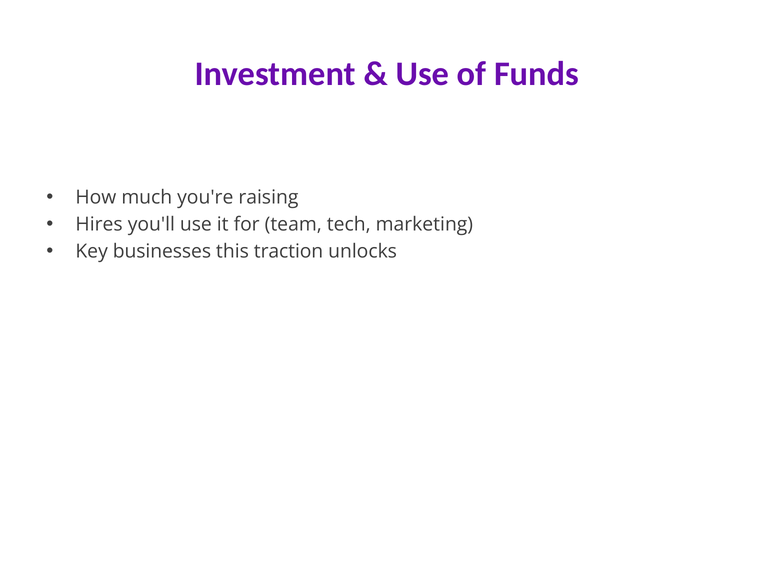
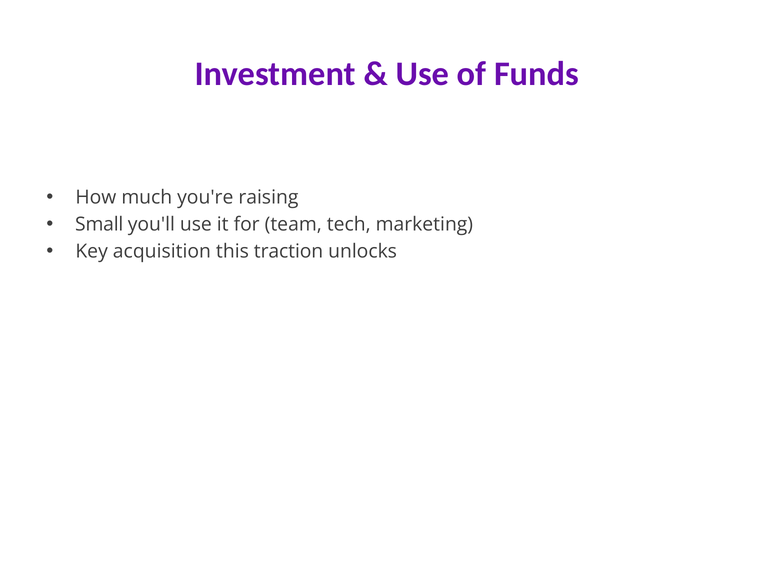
Hires: Hires -> Small
businesses: businesses -> acquisition
